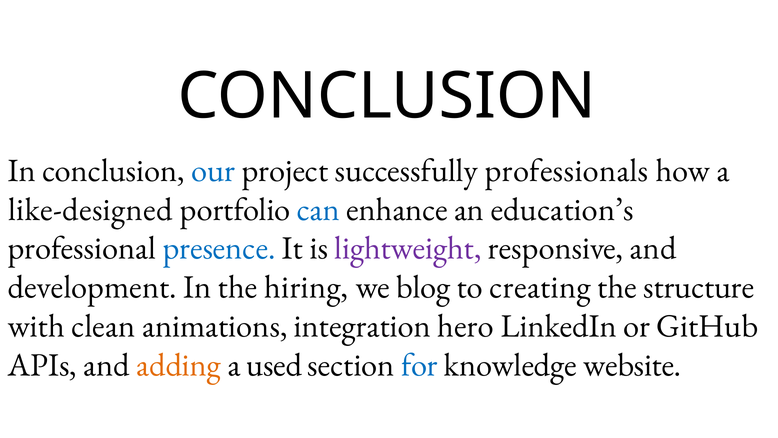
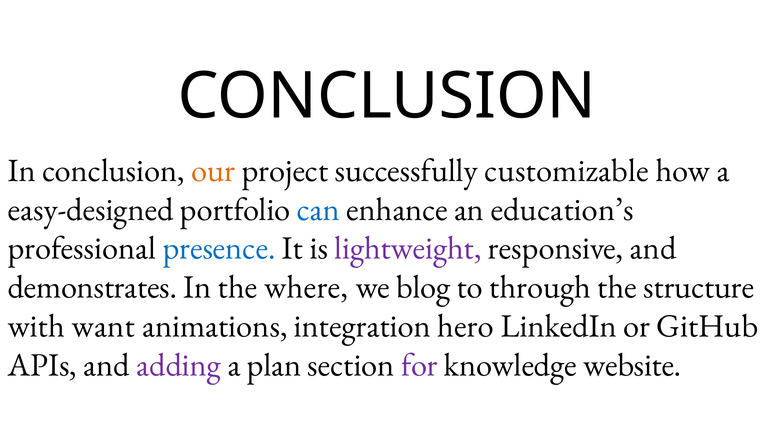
our colour: blue -> orange
professionals: professionals -> customizable
like-designed: like-designed -> easy-designed
development: development -> demonstrates
hiring: hiring -> where
creating: creating -> through
clean: clean -> want
adding colour: orange -> purple
used: used -> plan
for colour: blue -> purple
